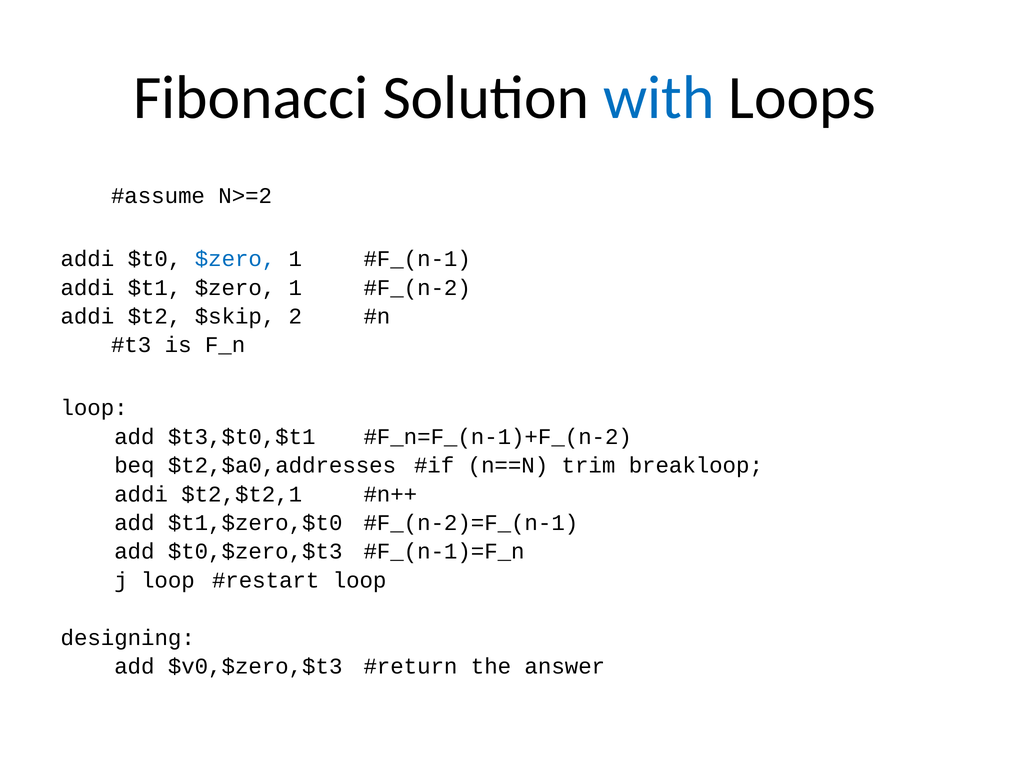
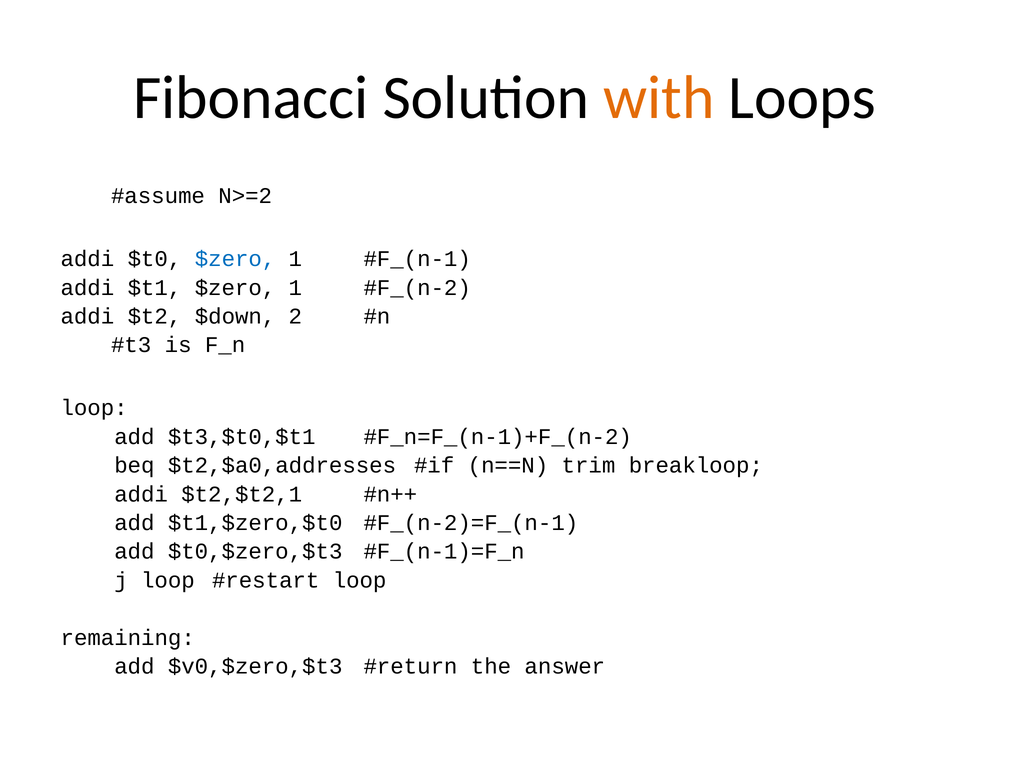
with colour: blue -> orange
$skip: $skip -> $down
designing: designing -> remaining
